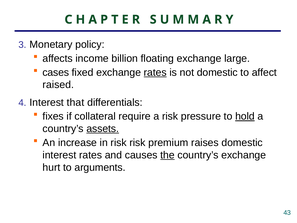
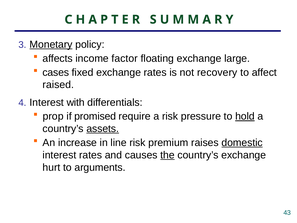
Monetary underline: none -> present
billion: billion -> factor
rates at (155, 72) underline: present -> none
not domestic: domestic -> recovery
that: that -> with
fixes: fixes -> prop
collateral: collateral -> promised
in risk: risk -> line
domestic at (242, 143) underline: none -> present
